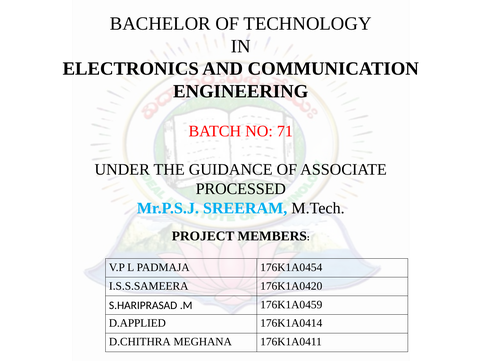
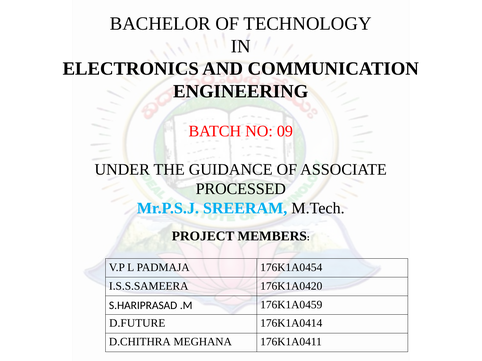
71: 71 -> 09
D.APPLIED: D.APPLIED -> D.FUTURE
